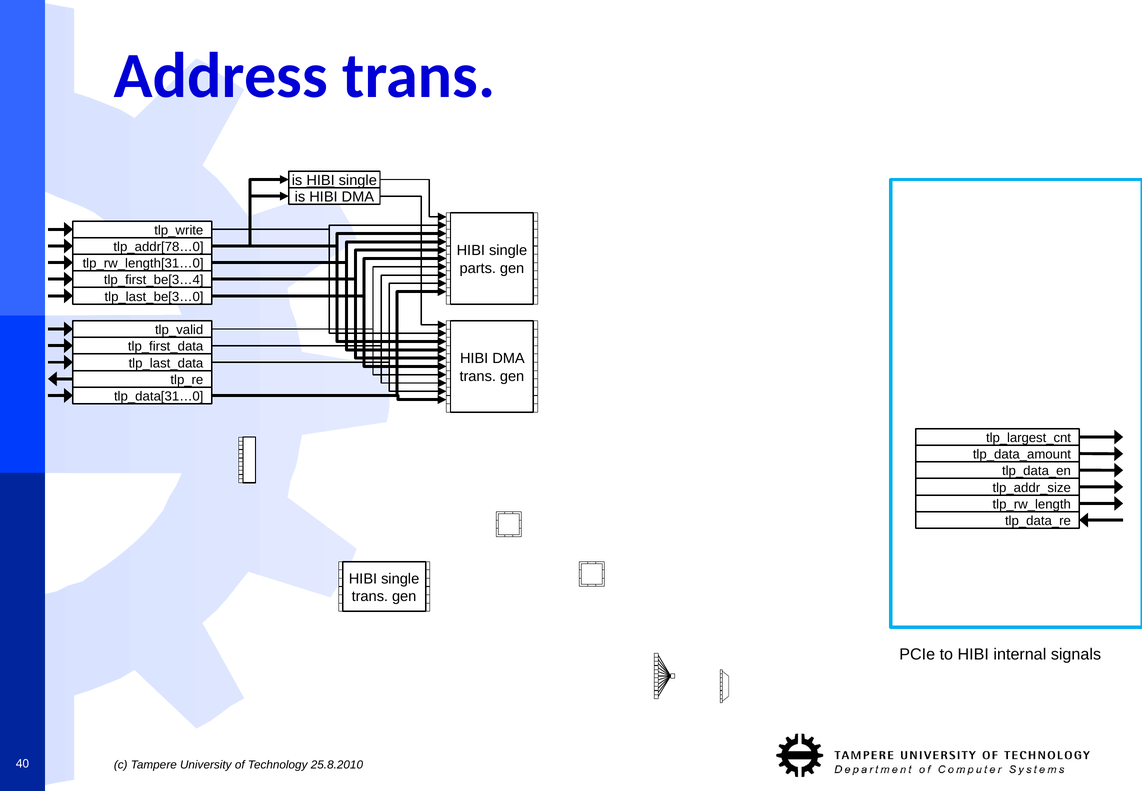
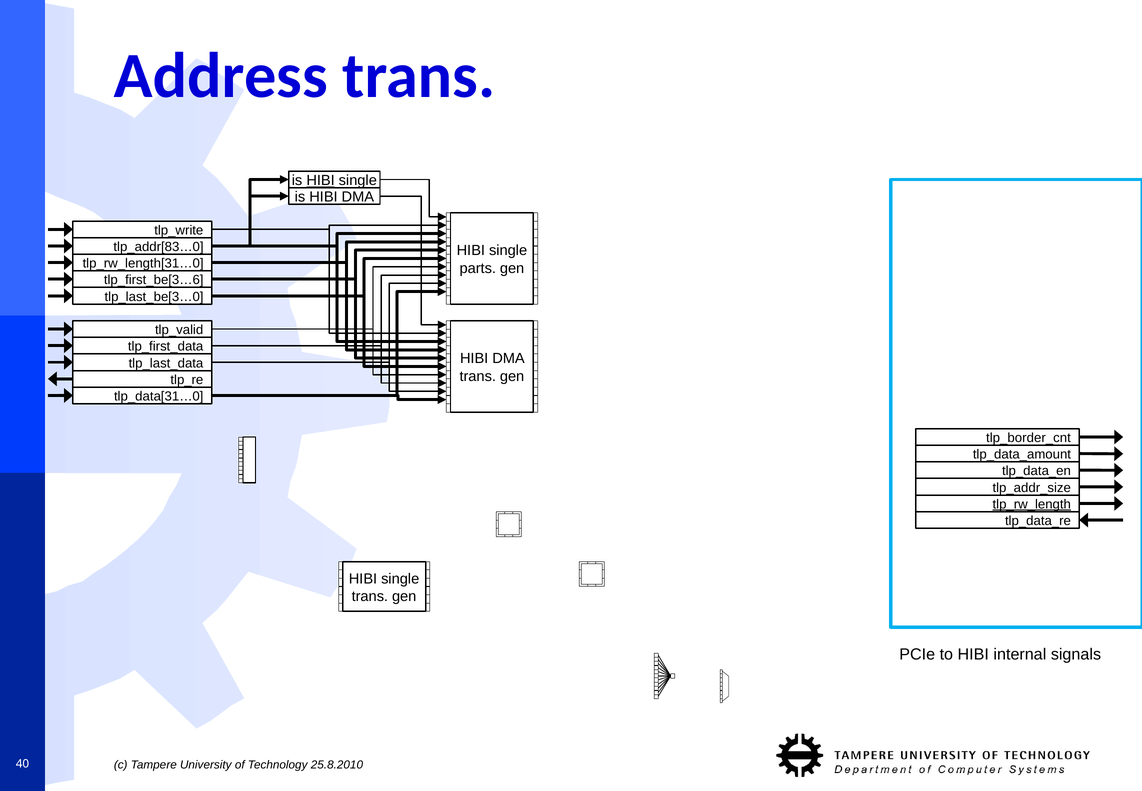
tlp_addr[78…0: tlp_addr[78…0 -> tlp_addr[83…0
tlp_first_be[3…4: tlp_first_be[3…4 -> tlp_first_be[3…6
tlp_largest_cnt: tlp_largest_cnt -> tlp_border_cnt
tlp_rw_length underline: none -> present
